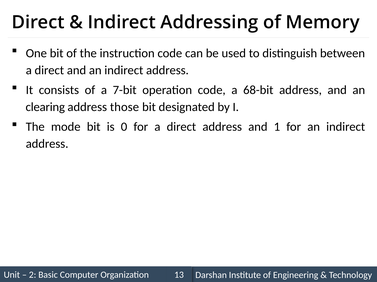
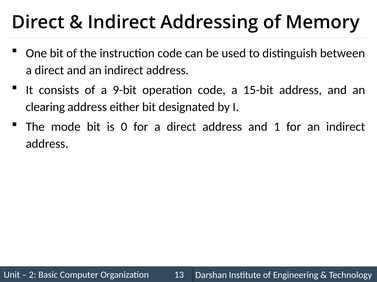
7-bit: 7-bit -> 9-bit
68-bit: 68-bit -> 15-bit
those: those -> either
